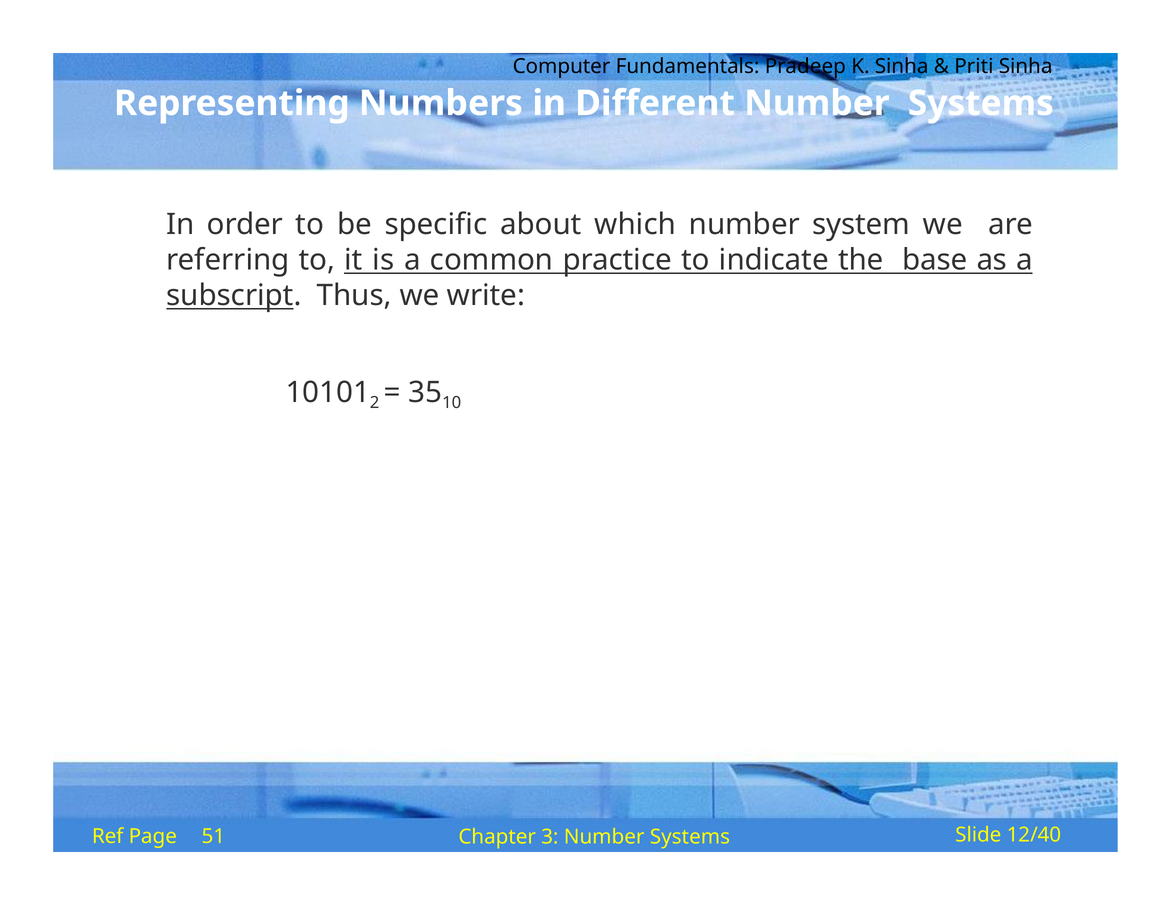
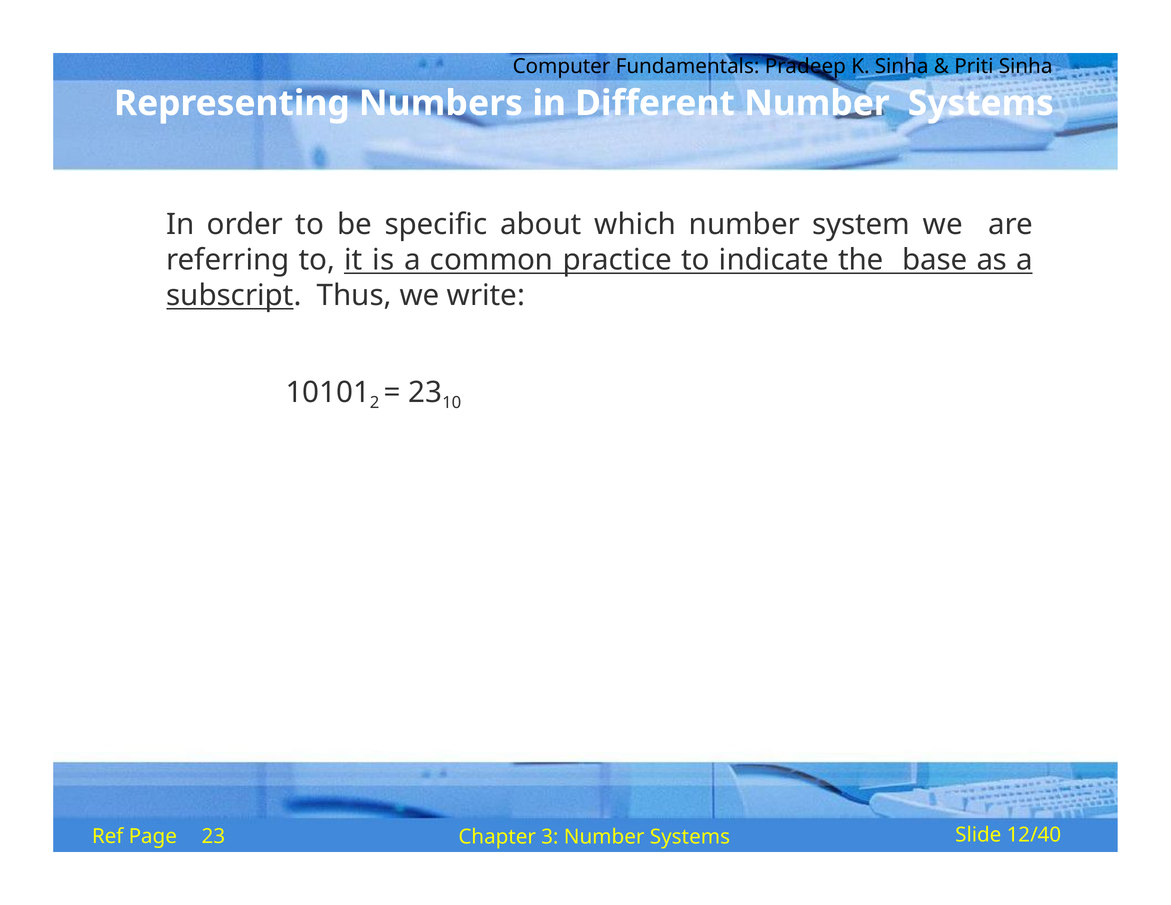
35 at (425, 392): 35 -> 23
Page 51: 51 -> 23
